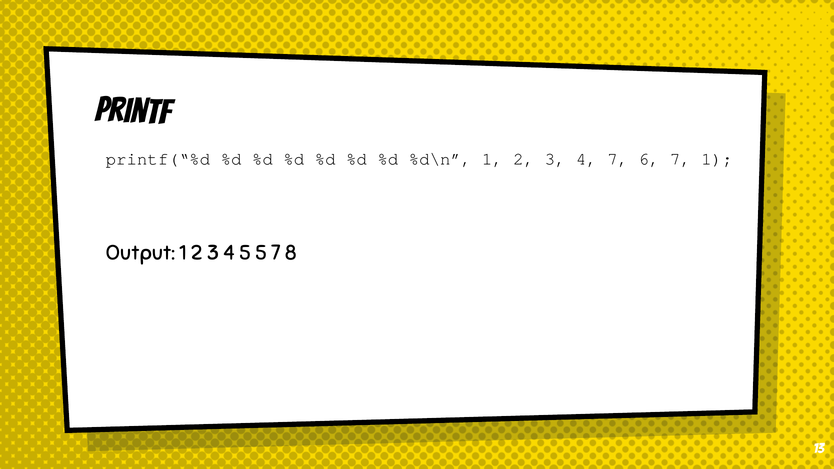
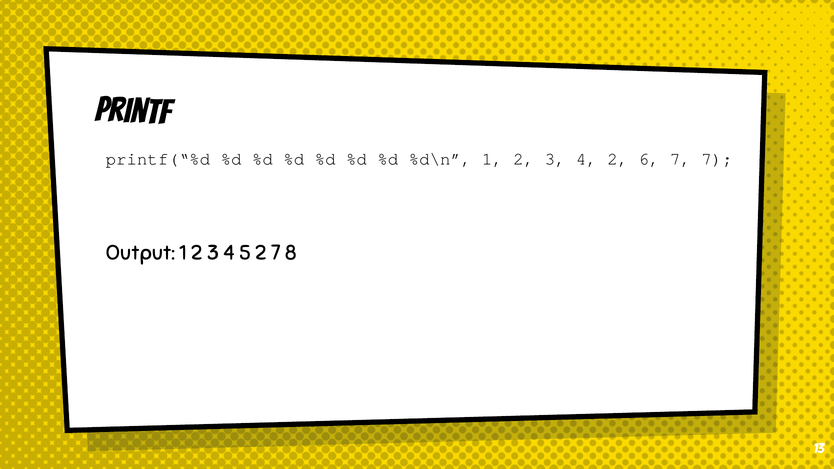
4 7: 7 -> 2
7 1: 1 -> 7
5 5: 5 -> 2
